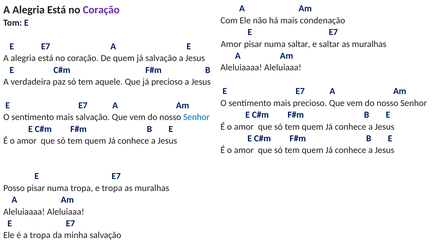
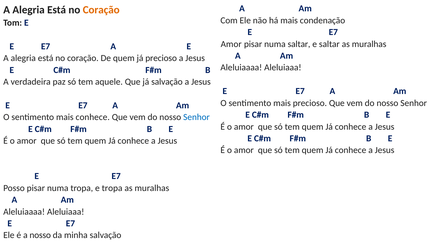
Coração at (101, 10) colour: purple -> orange
já salvação: salvação -> precioso
já precioso: precioso -> salvação
mais salvação: salvação -> conhece
a tropa: tropa -> nosso
